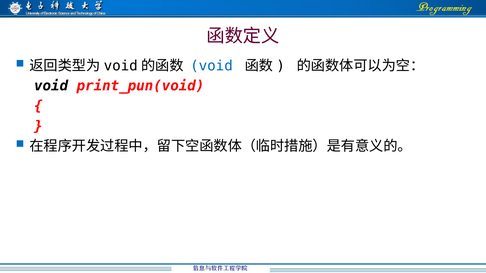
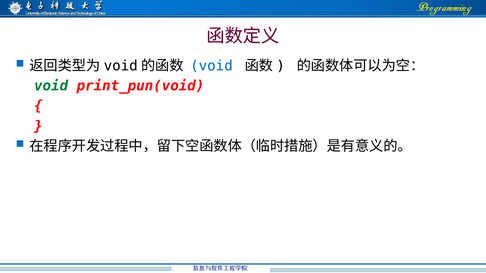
void at (51, 86) colour: black -> green
